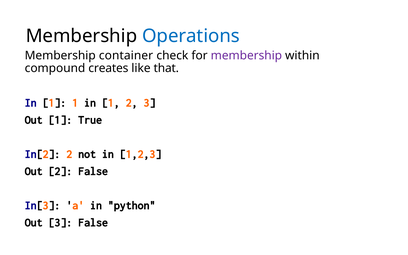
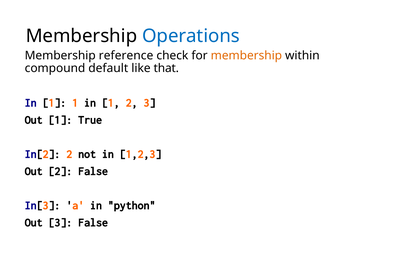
container: container -> reference
membership at (246, 56) colour: purple -> orange
creates: creates -> default
